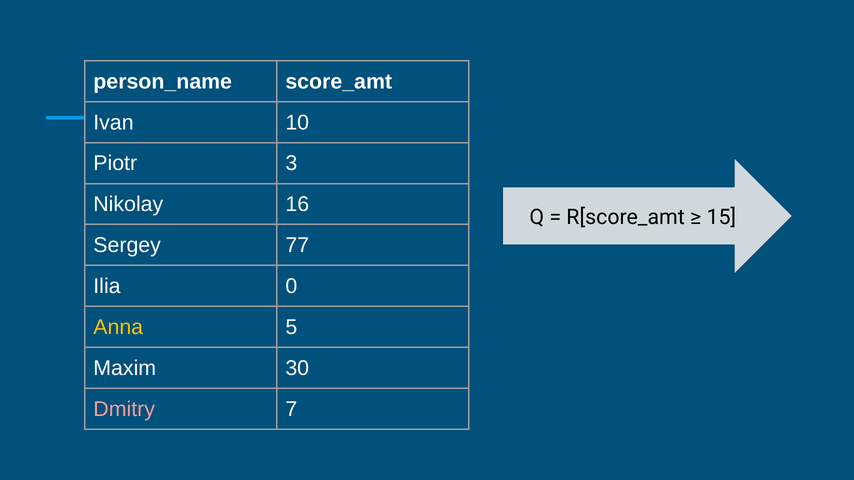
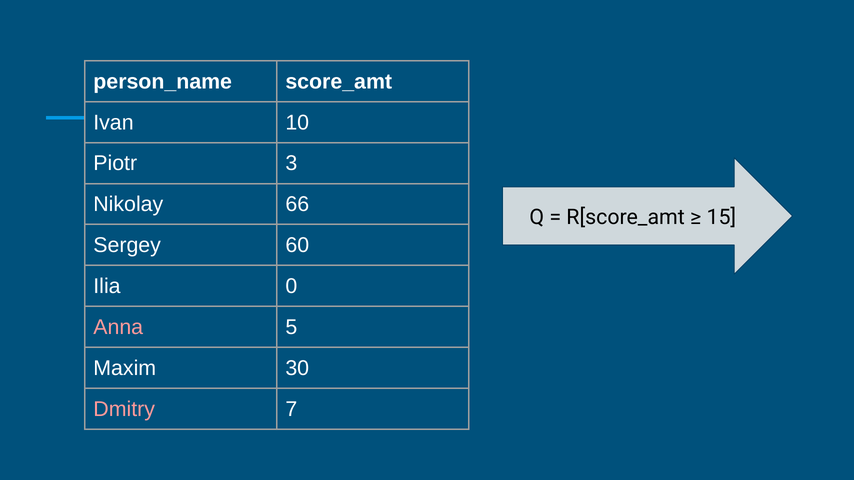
16: 16 -> 66
77: 77 -> 60
Anna colour: yellow -> pink
